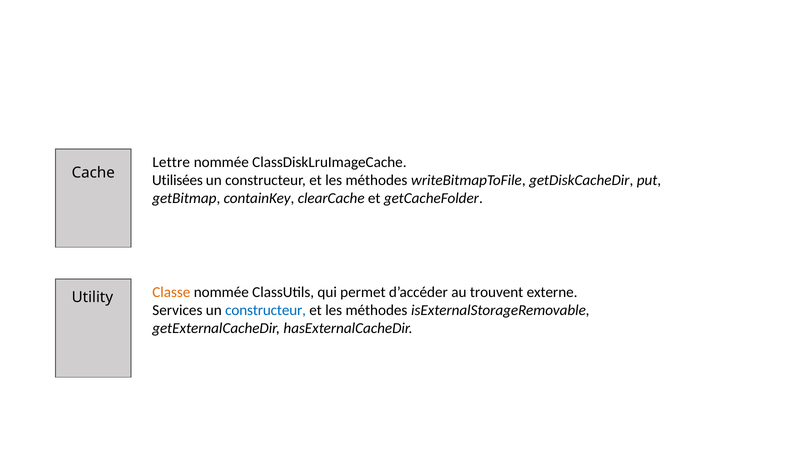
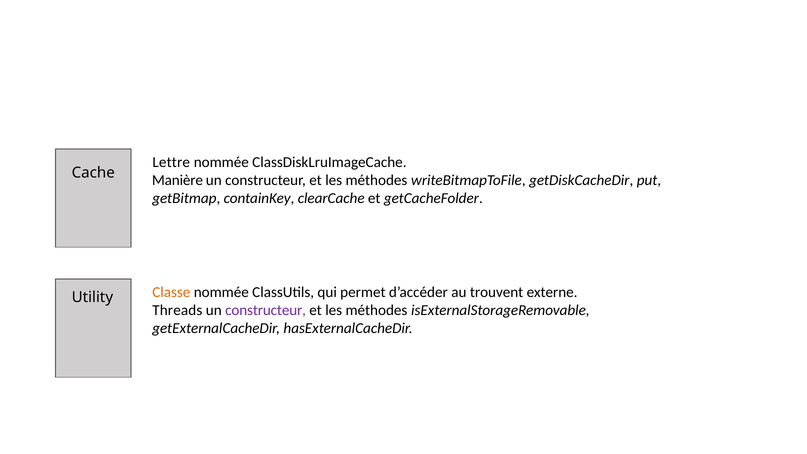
Utilisées: Utilisées -> Manière
Services: Services -> Threads
constructeur at (266, 310) colour: blue -> purple
